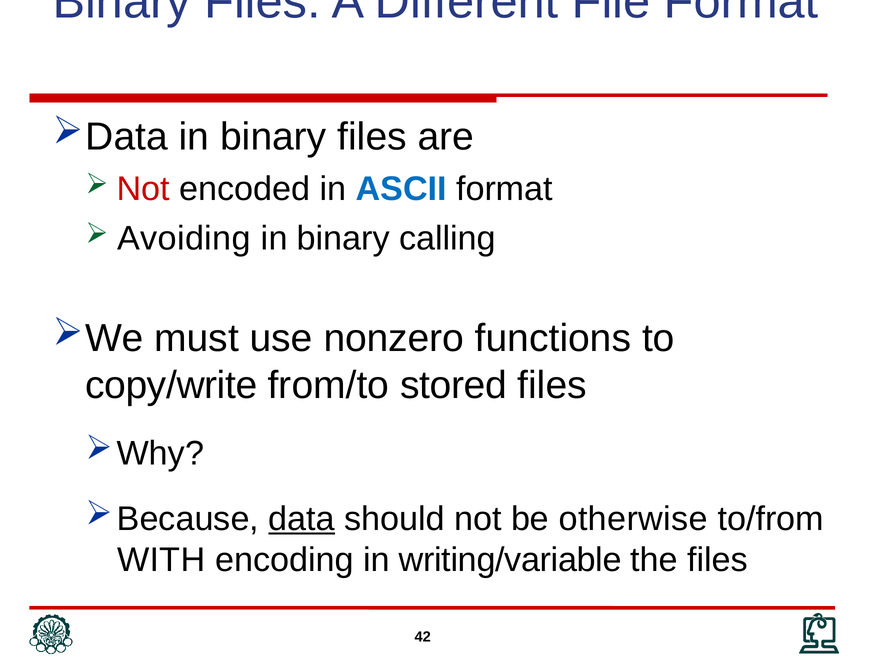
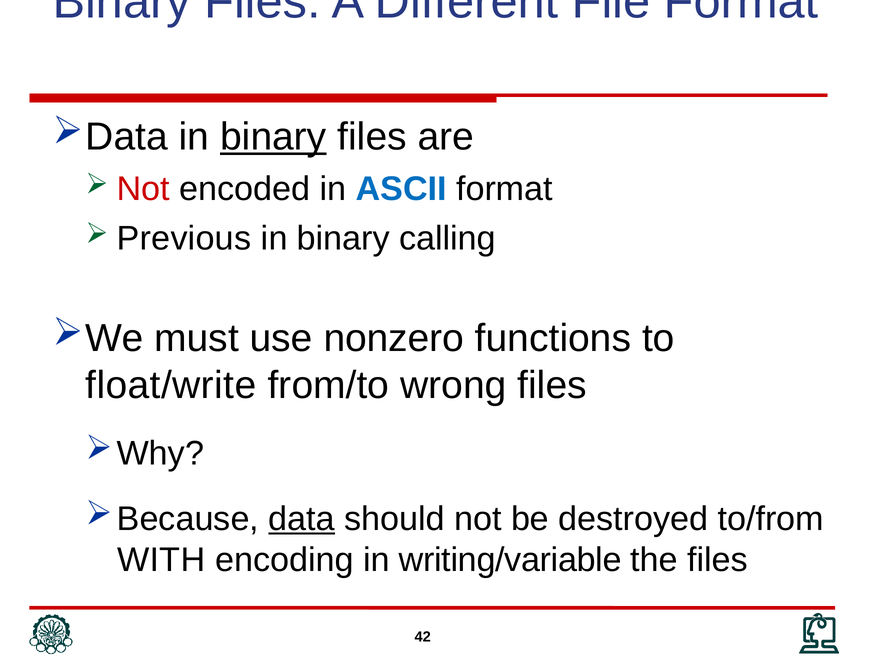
binary at (273, 137) underline: none -> present
Avoiding: Avoiding -> Previous
copy/write: copy/write -> float/write
stored: stored -> wrong
otherwise: otherwise -> destroyed
